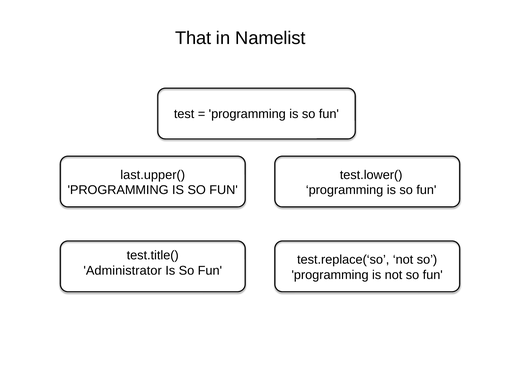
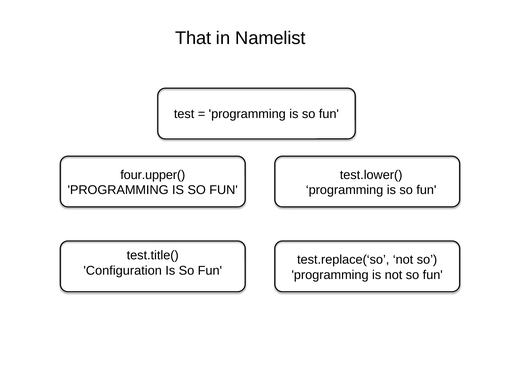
last.upper(: last.upper( -> four.upper(
Administrator: Administrator -> Configuration
